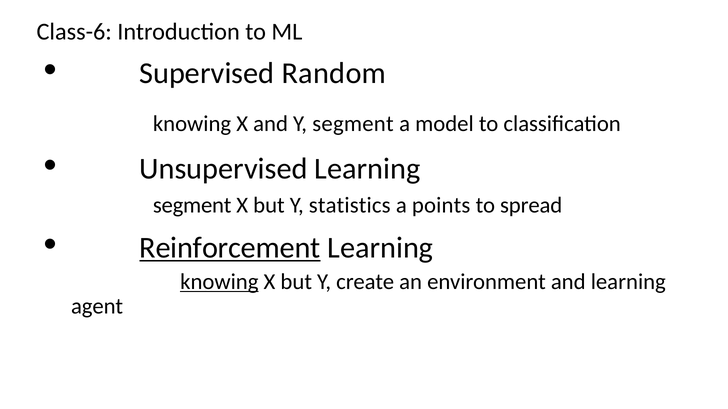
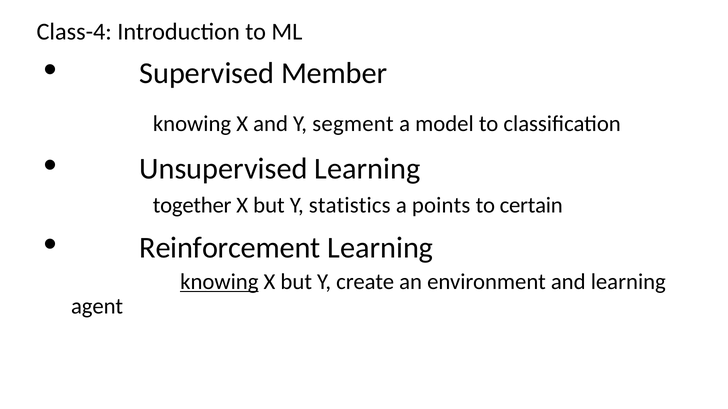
Class-6: Class-6 -> Class-4
Random: Random -> Member
segment at (192, 205): segment -> together
spread: spread -> certain
Reinforcement underline: present -> none
